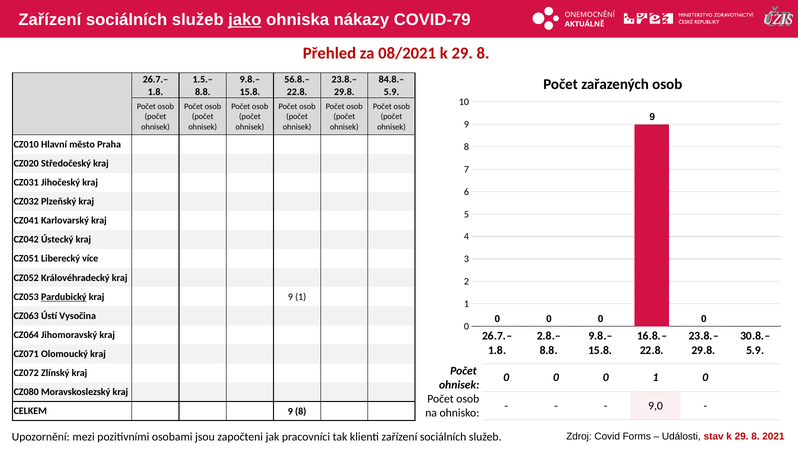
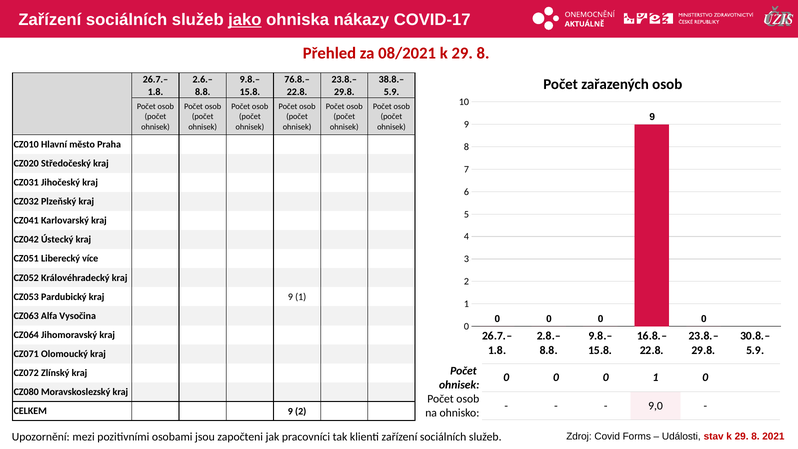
COVID-79: COVID-79 -> COVID-17
1.5.–: 1.5.– -> 2.6.–
56.8.–: 56.8.– -> 76.8.–
84.8.–: 84.8.– -> 38.8.–
Pardubický underline: present -> none
Ústí: Ústí -> Alfa
9 8: 8 -> 2
